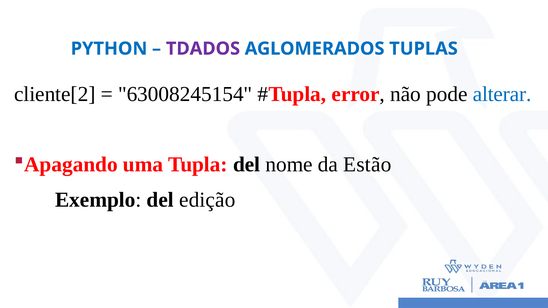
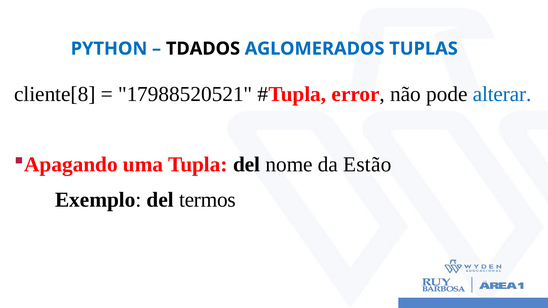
TDADOS colour: purple -> black
cliente[2: cliente[2 -> cliente[8
63008245154: 63008245154 -> 17988520521
edição: edição -> termos
